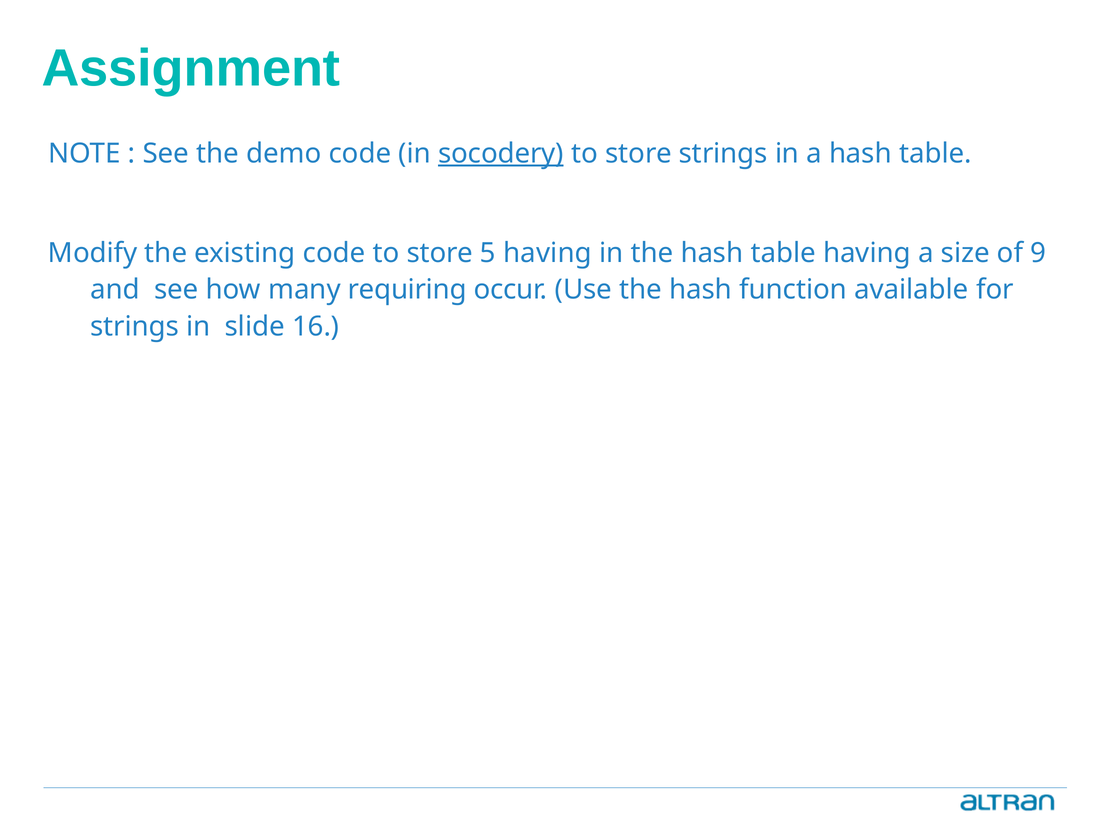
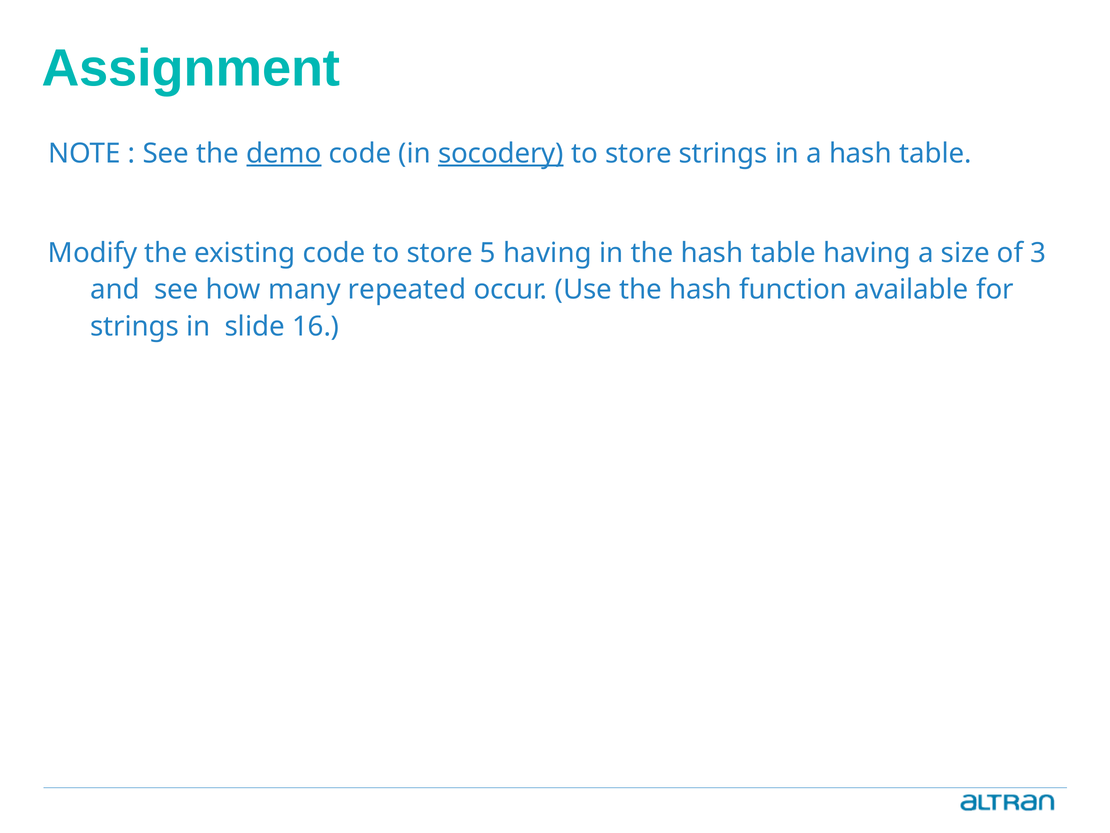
demo underline: none -> present
9: 9 -> 3
requiring: requiring -> repeated
